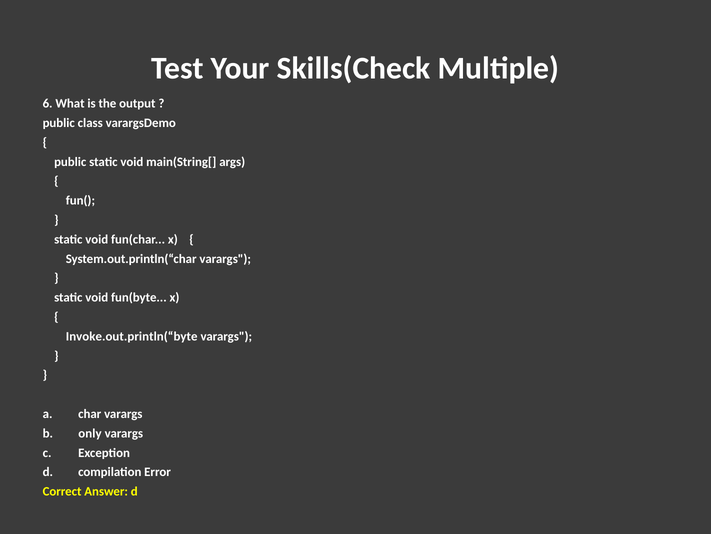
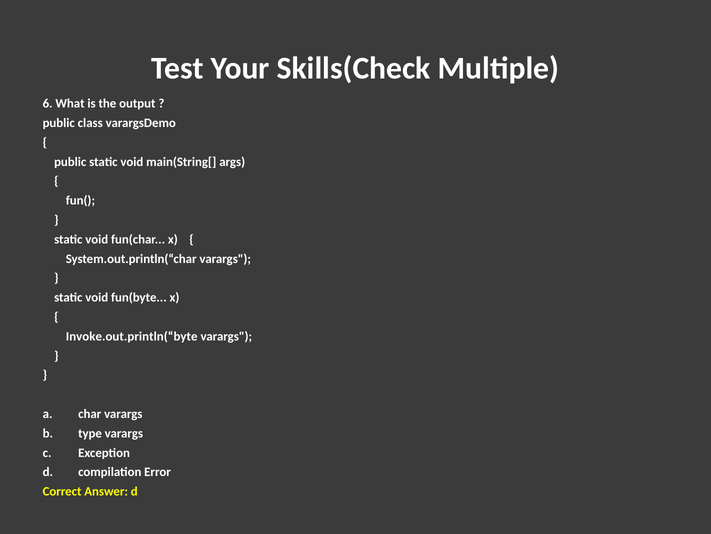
only: only -> type
